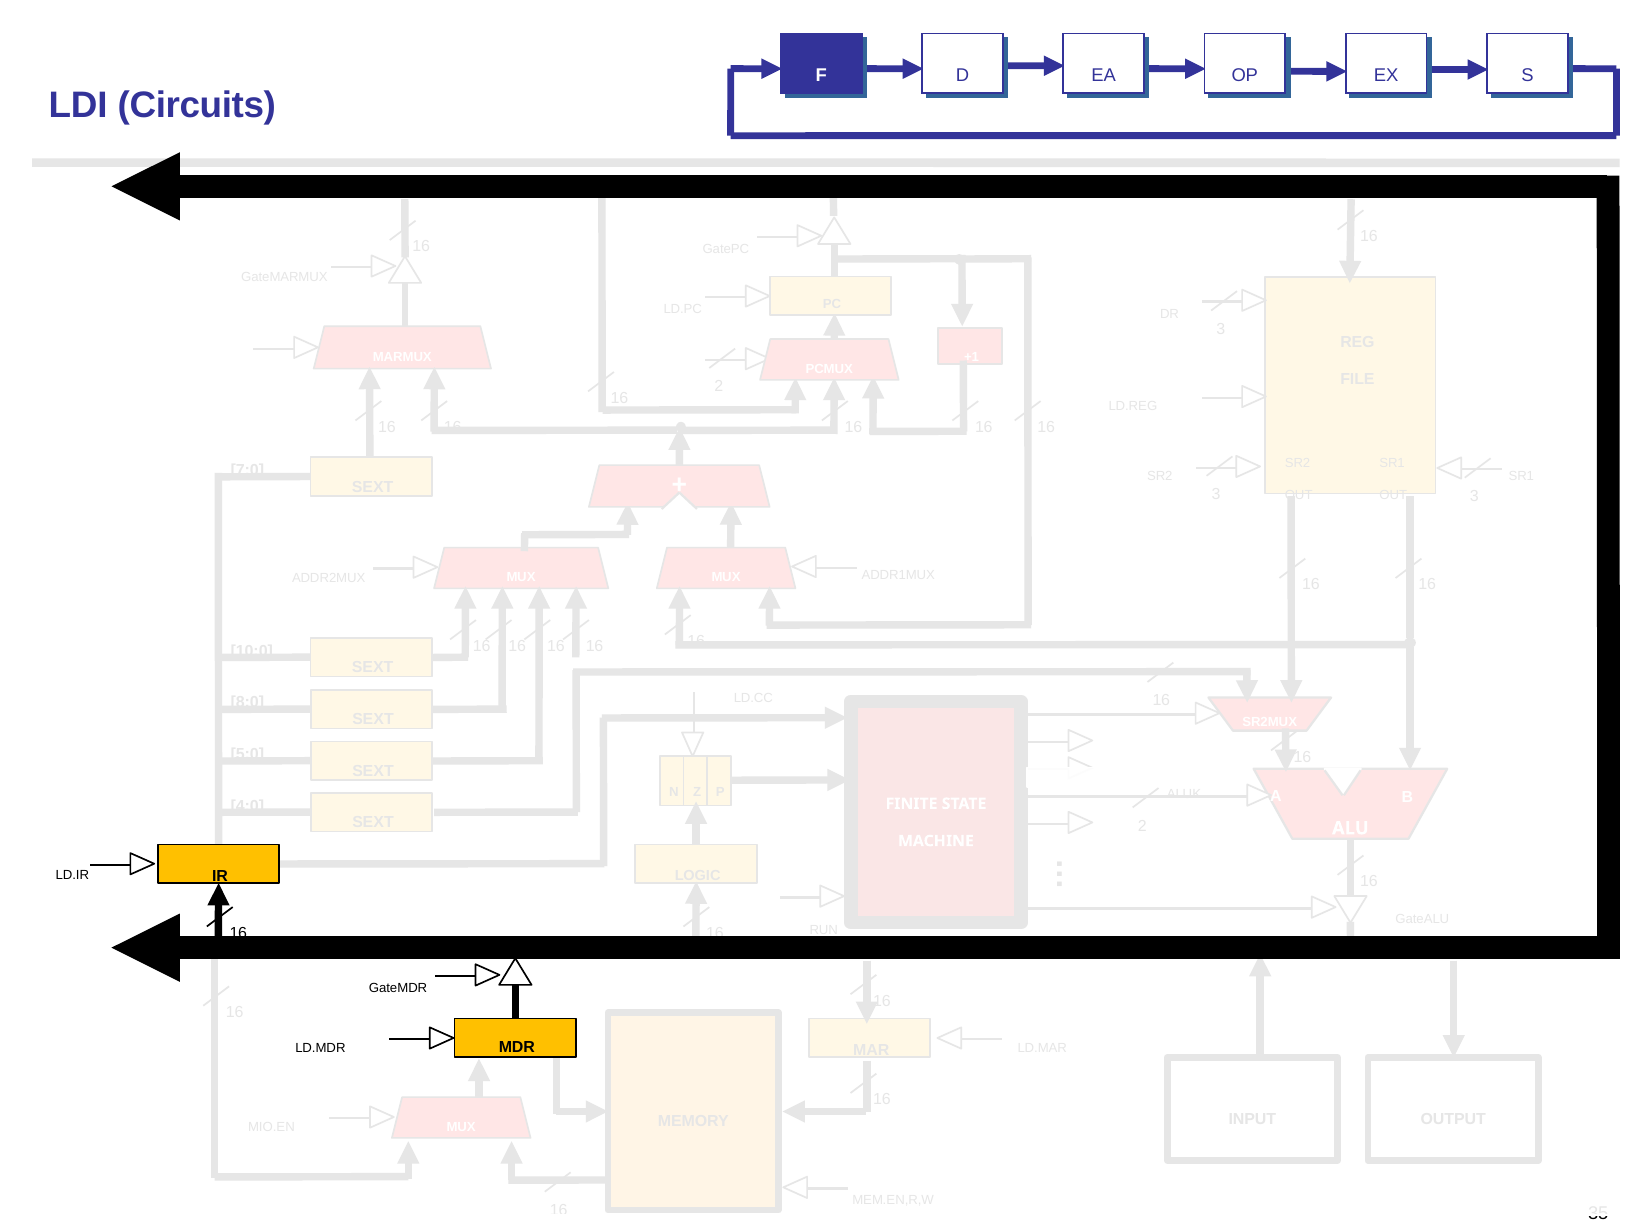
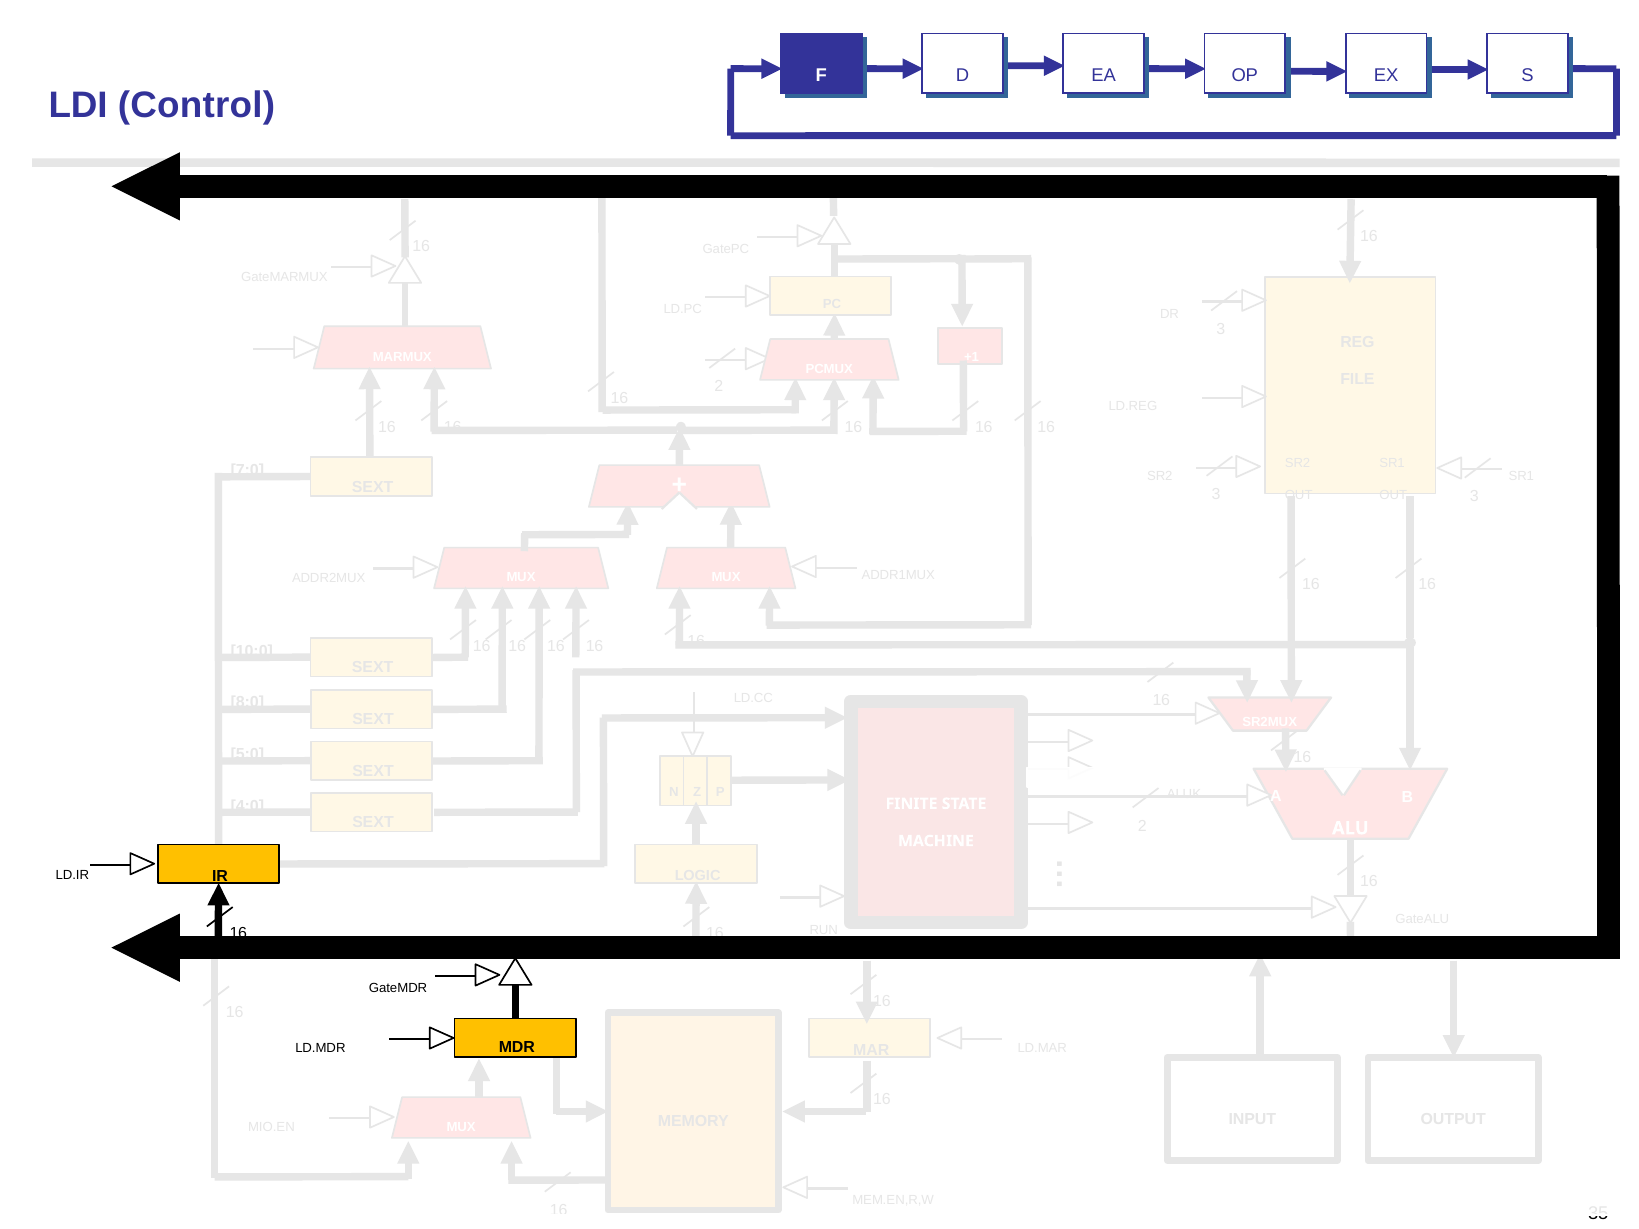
Circuits: Circuits -> Control
